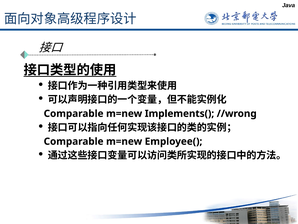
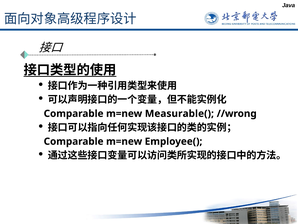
Implements(: Implements( -> Measurable(
